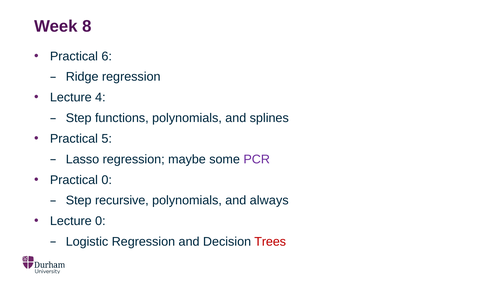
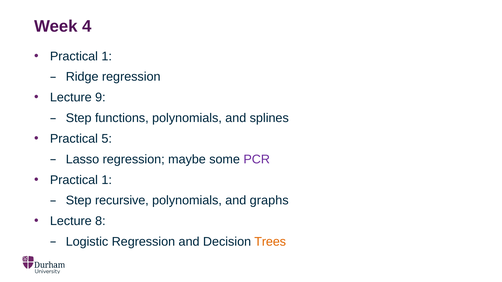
8: 8 -> 4
6 at (107, 56): 6 -> 1
4: 4 -> 9
0 at (107, 180): 0 -> 1
always: always -> graphs
Lecture 0: 0 -> 8
Trees colour: red -> orange
